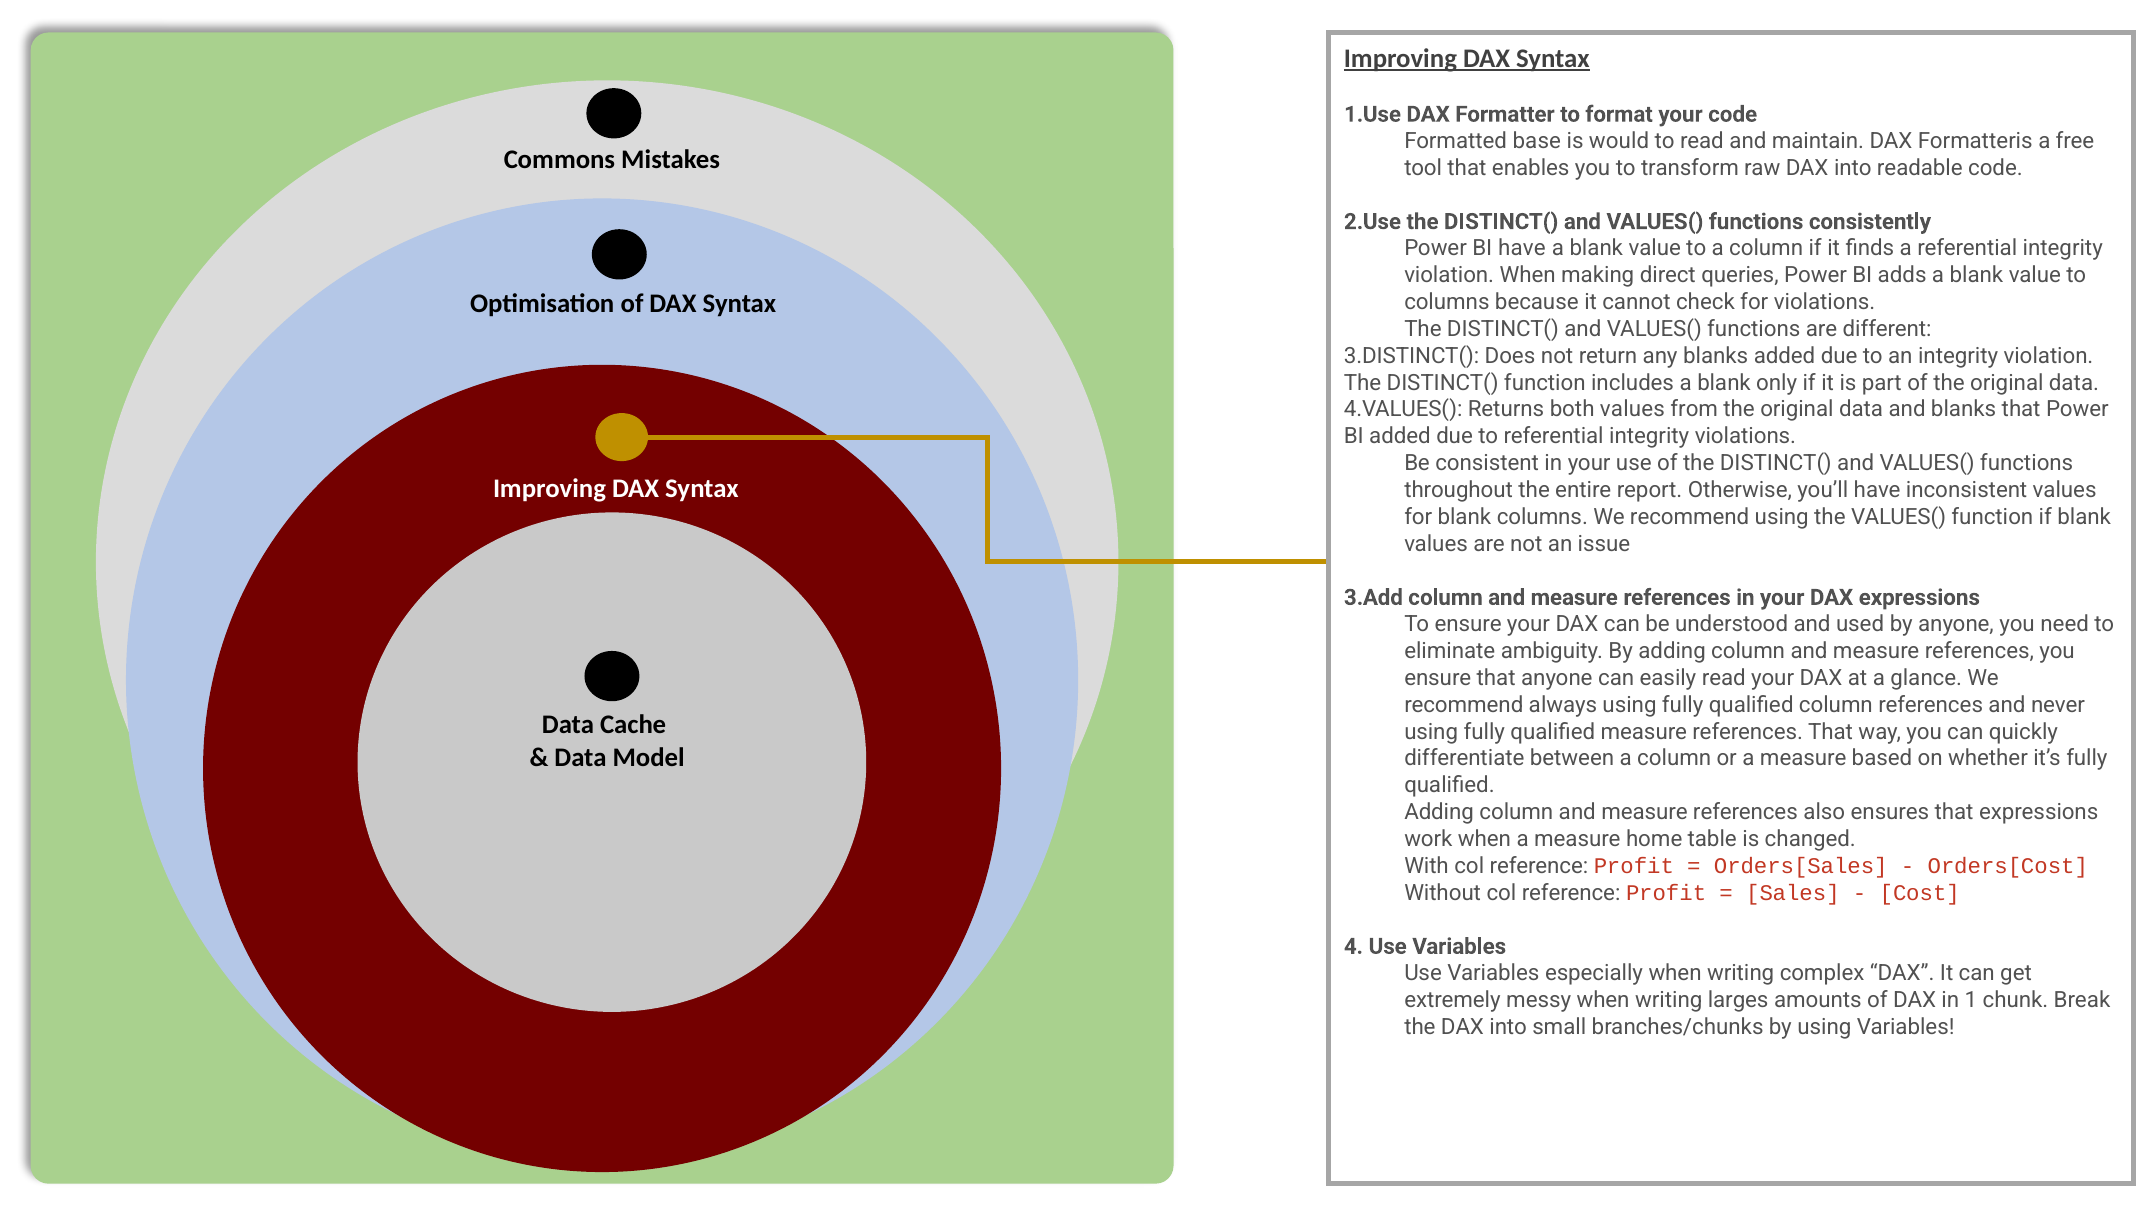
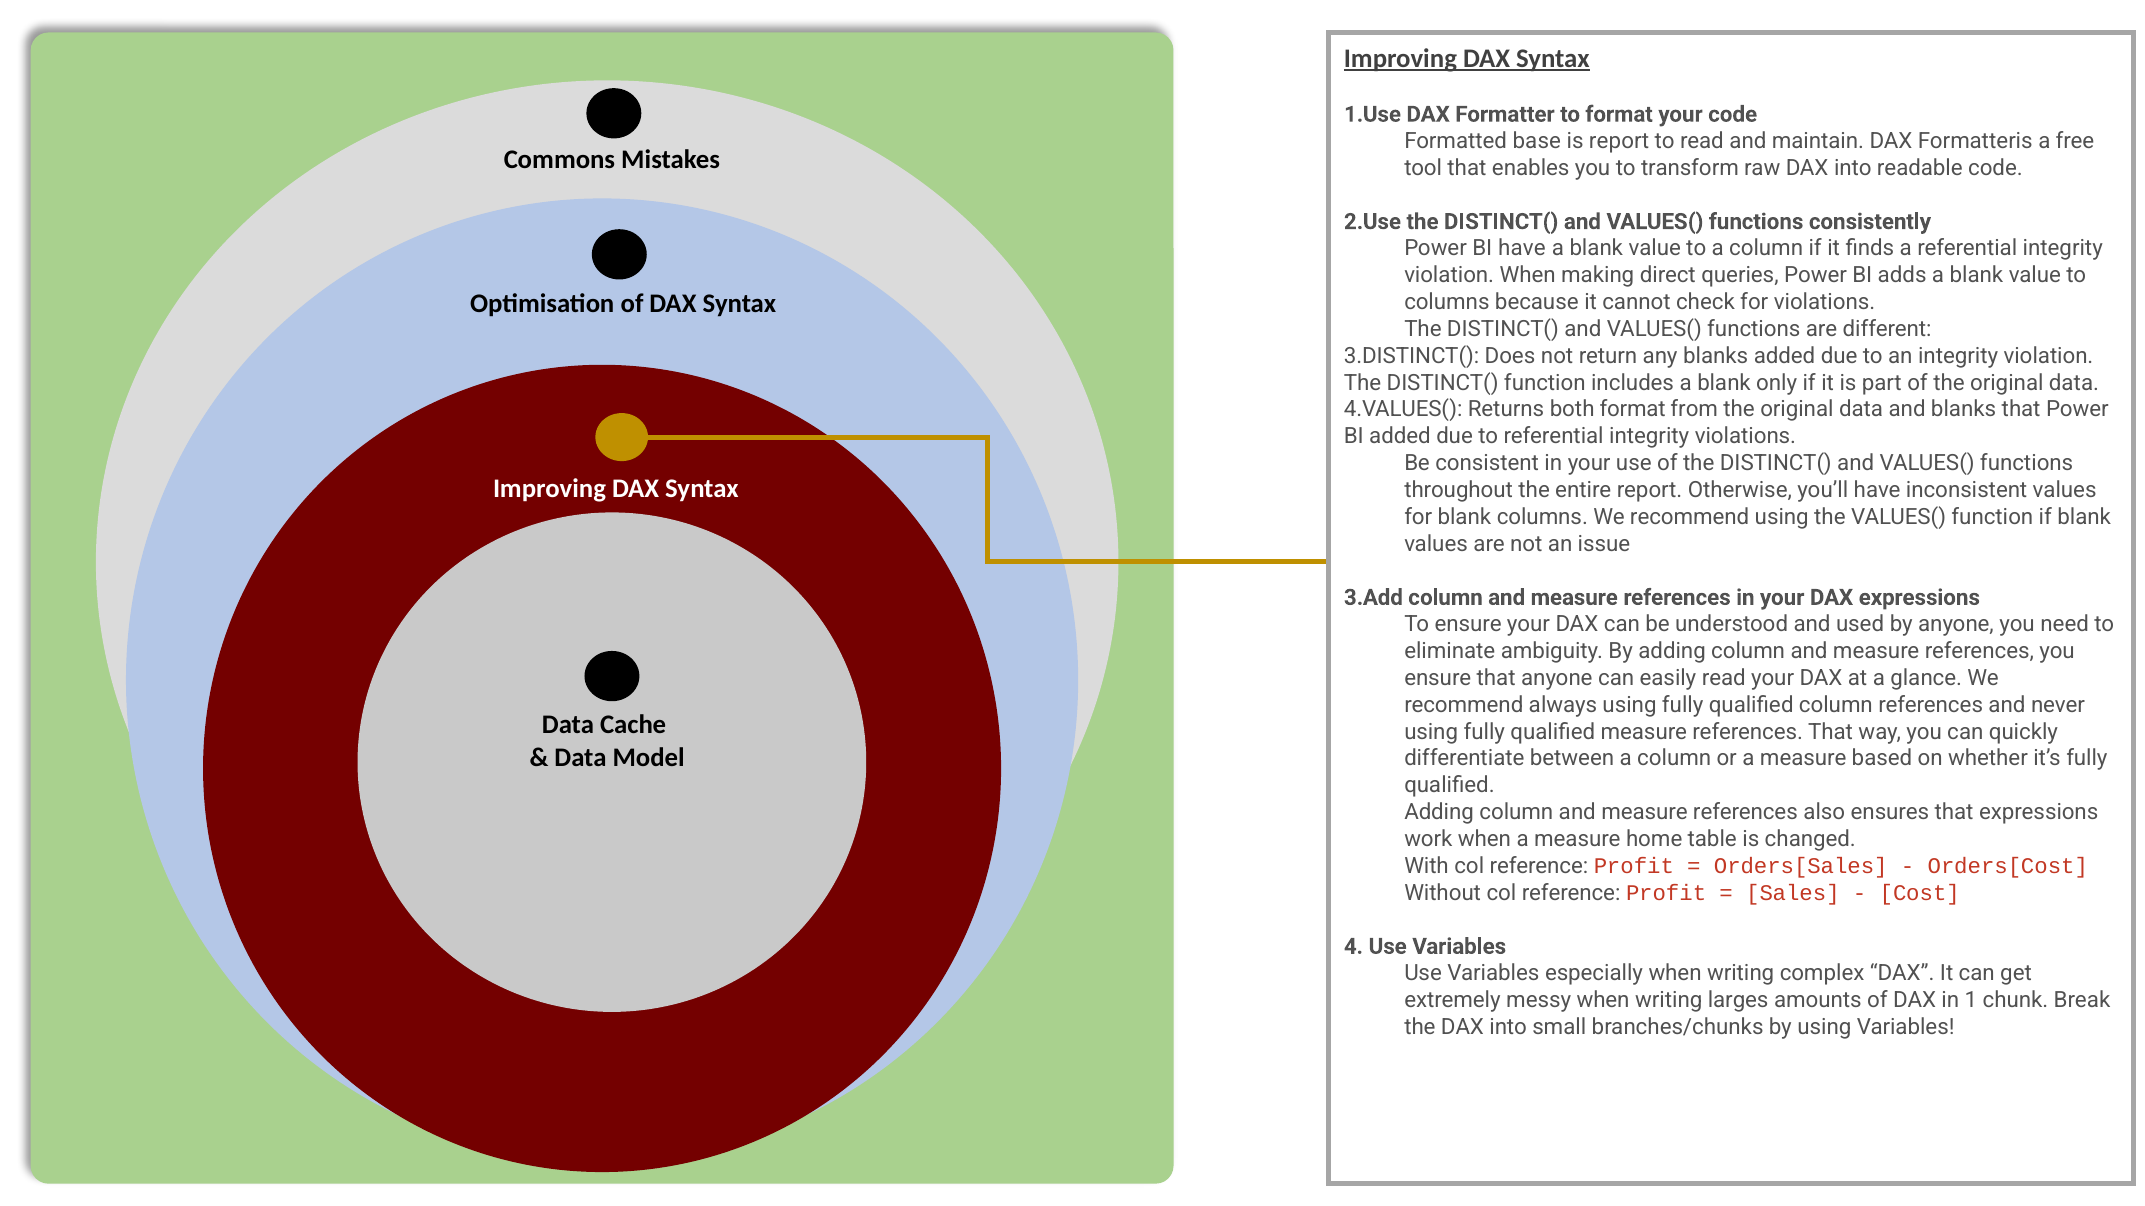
is would: would -> report
both values: values -> format
